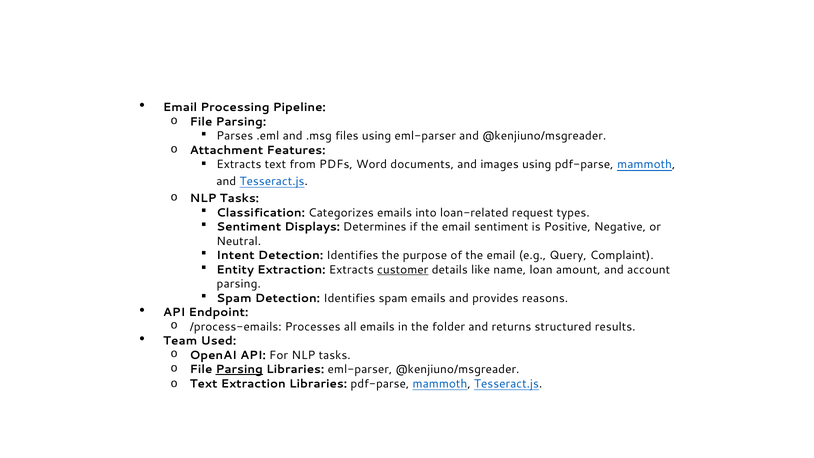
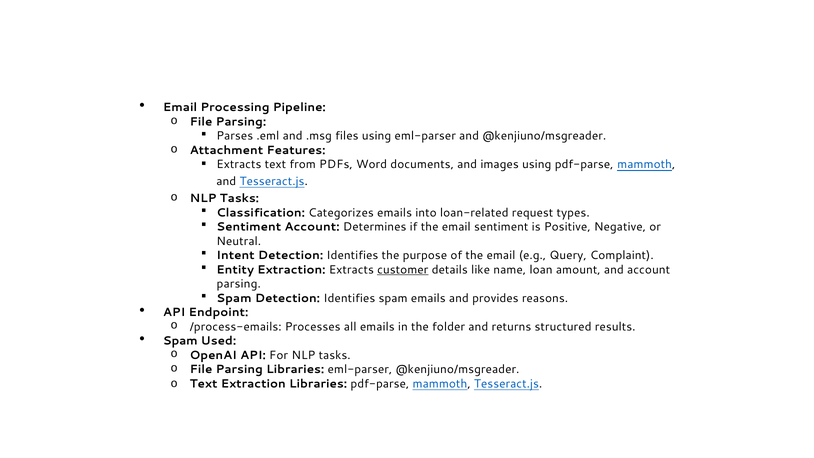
Sentiment Displays: Displays -> Account
Team at (180, 341): Team -> Spam
Parsing at (239, 369) underline: present -> none
